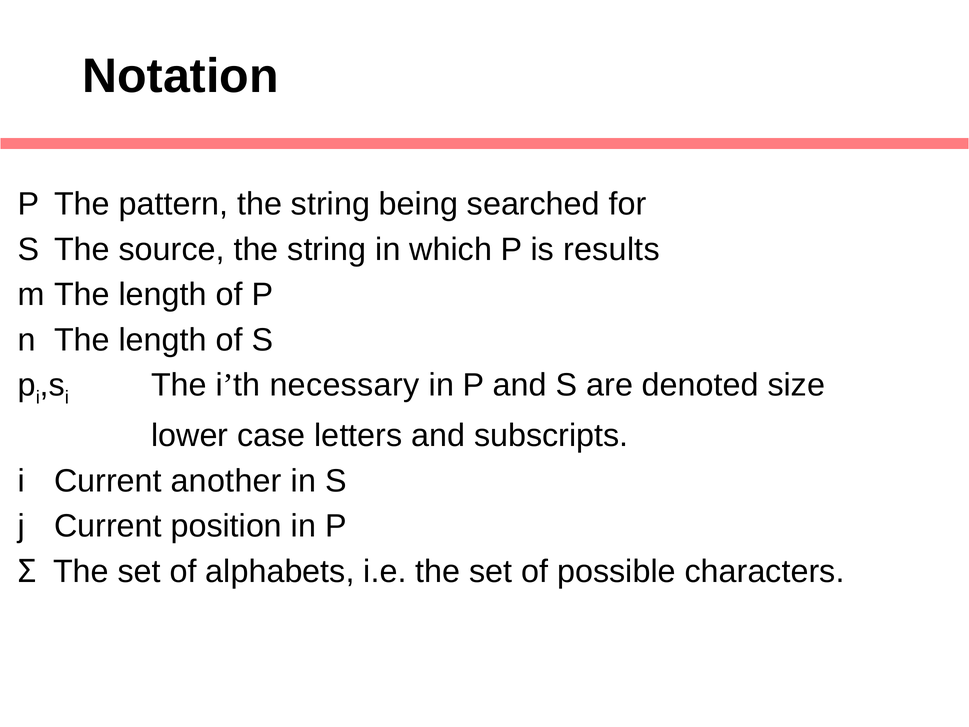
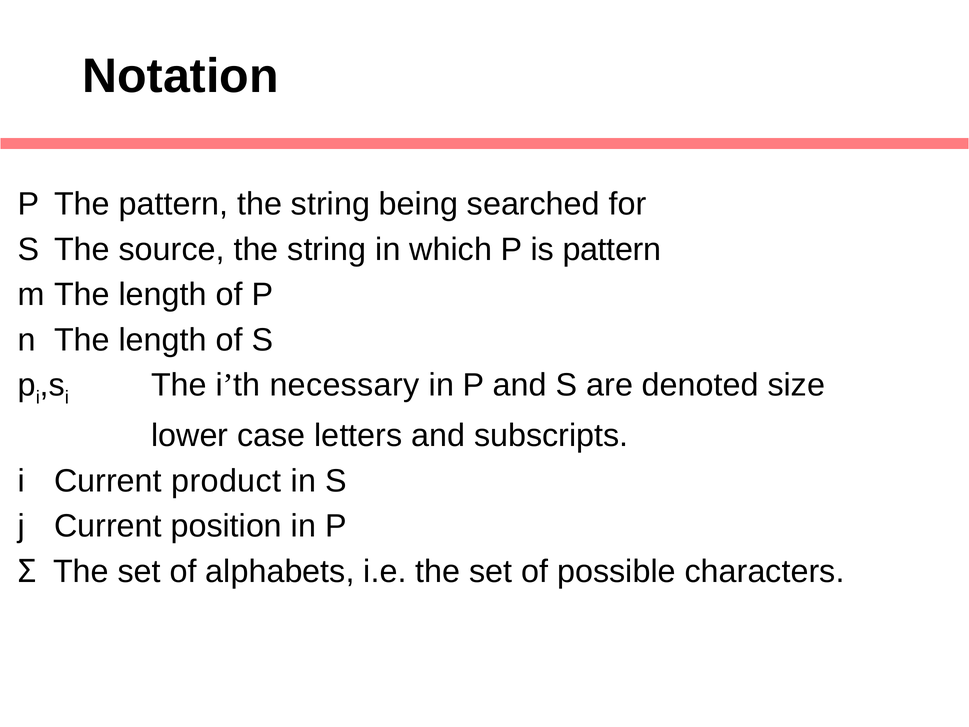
is results: results -> pattern
another: another -> product
